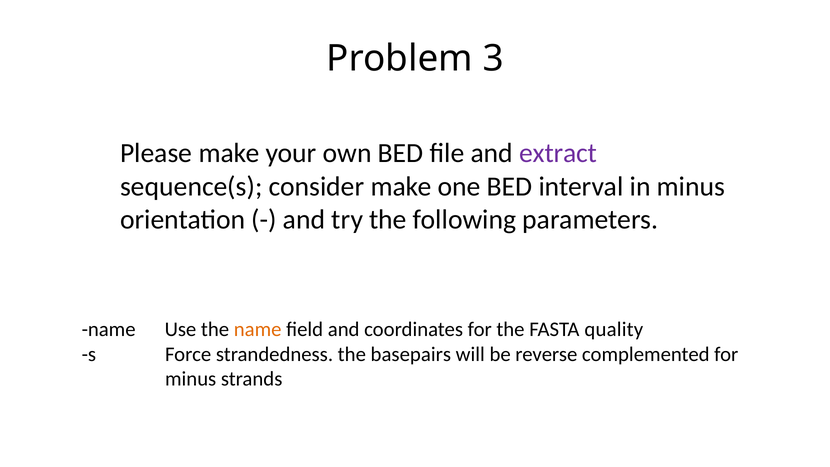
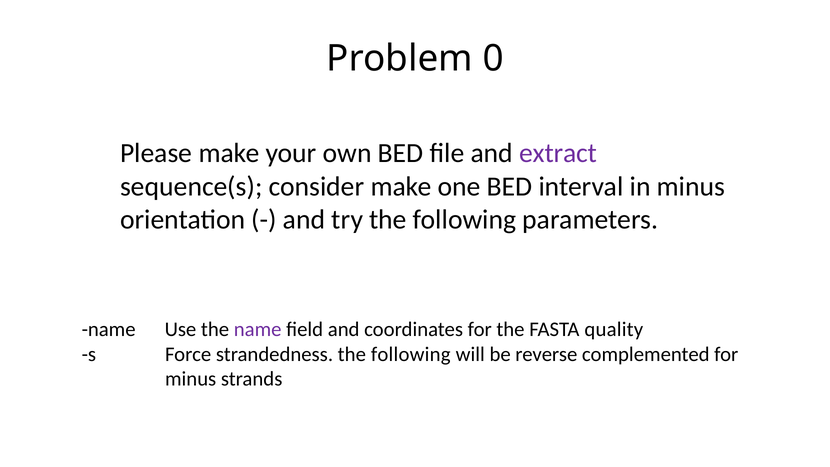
3: 3 -> 0
name at (258, 329) colour: orange -> purple
strandedness the basepairs: basepairs -> following
